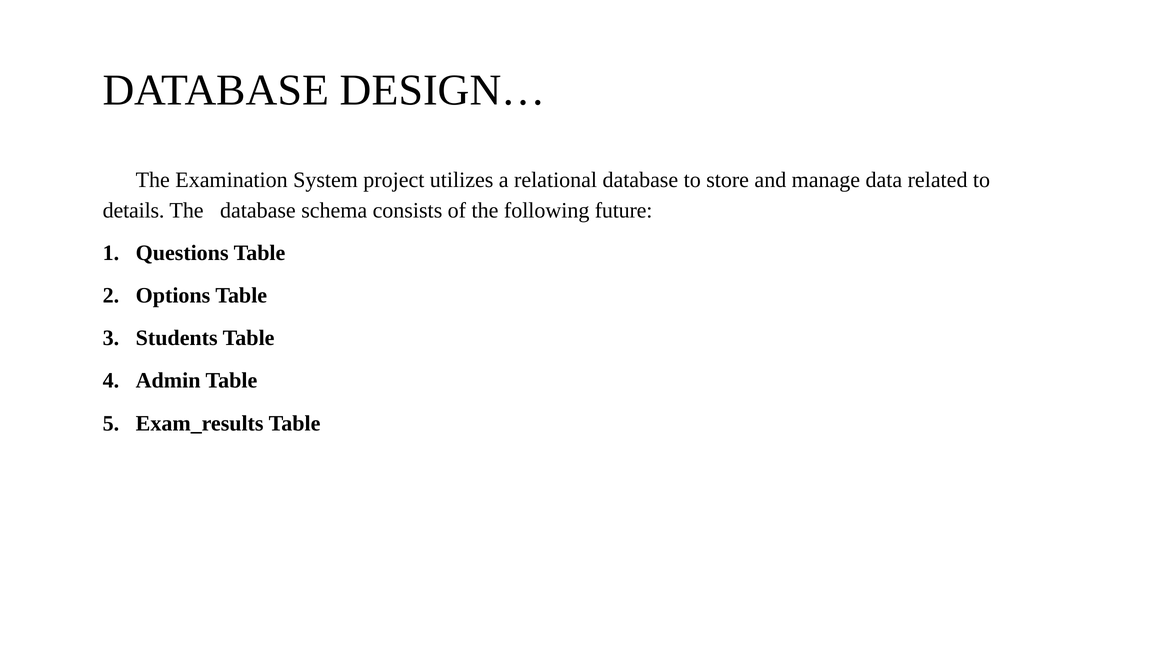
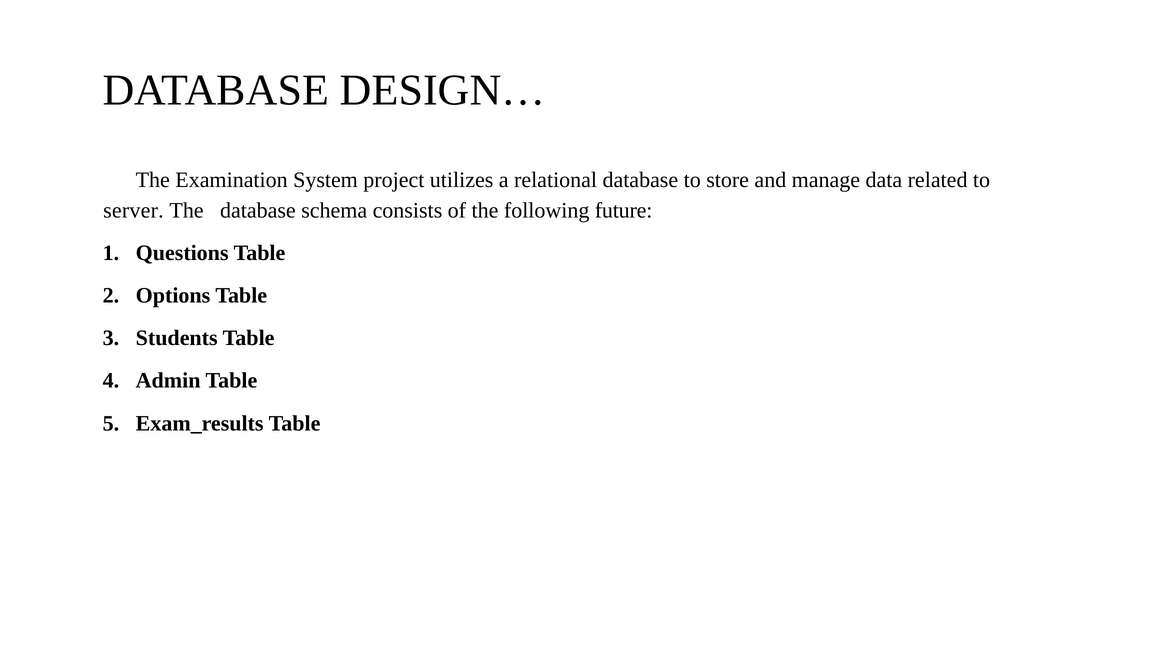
details: details -> server
